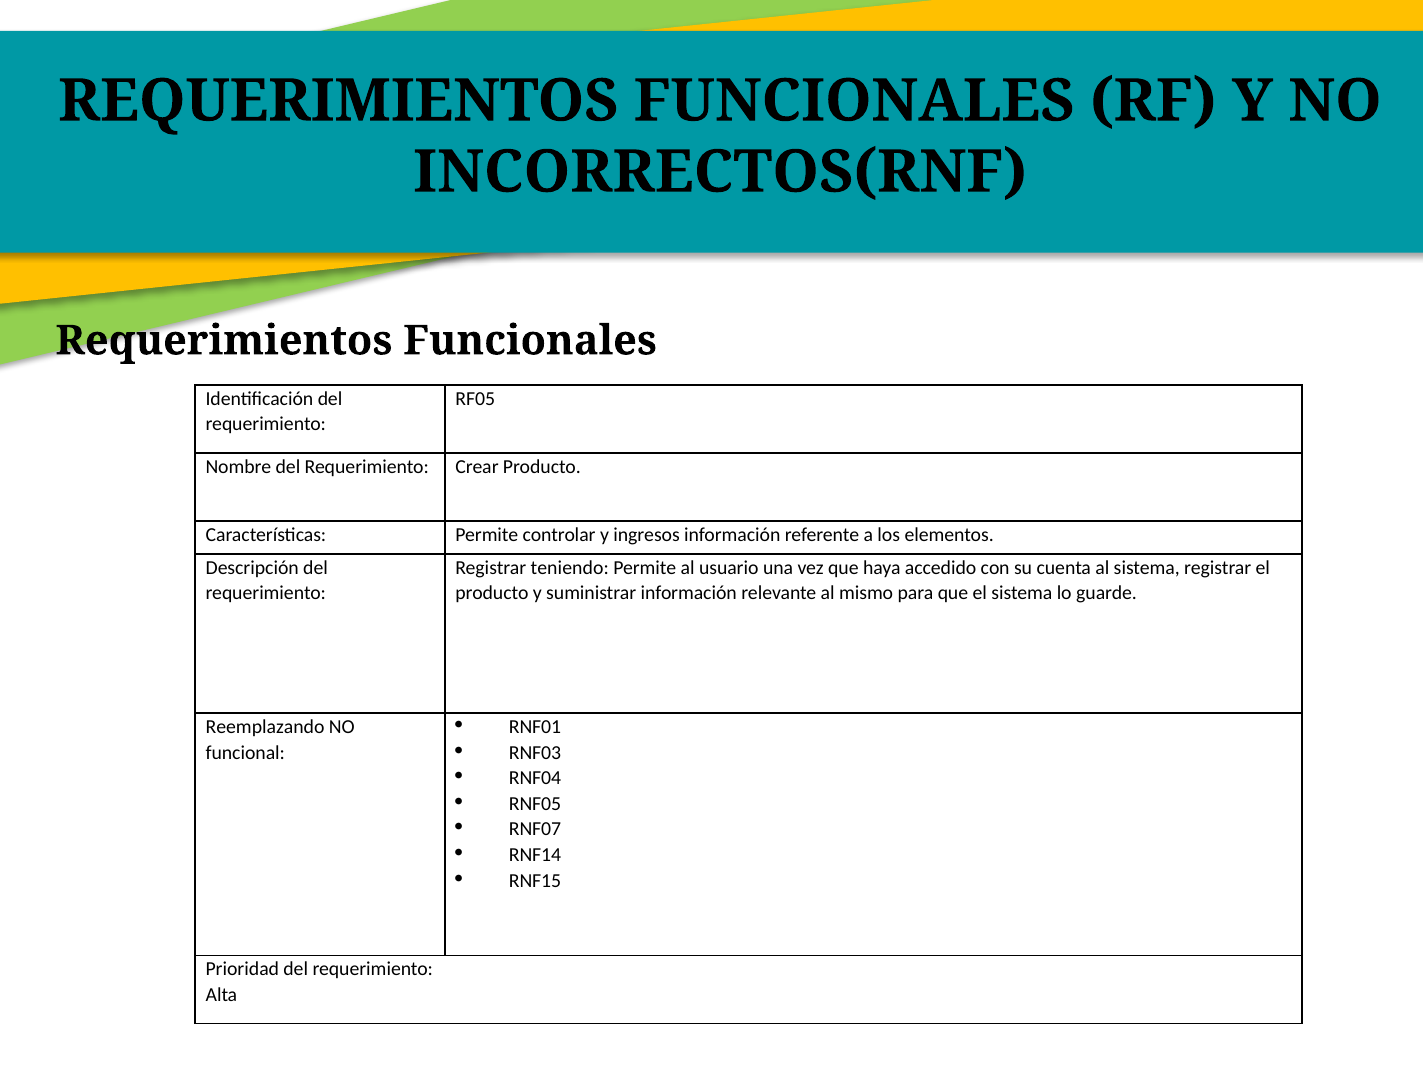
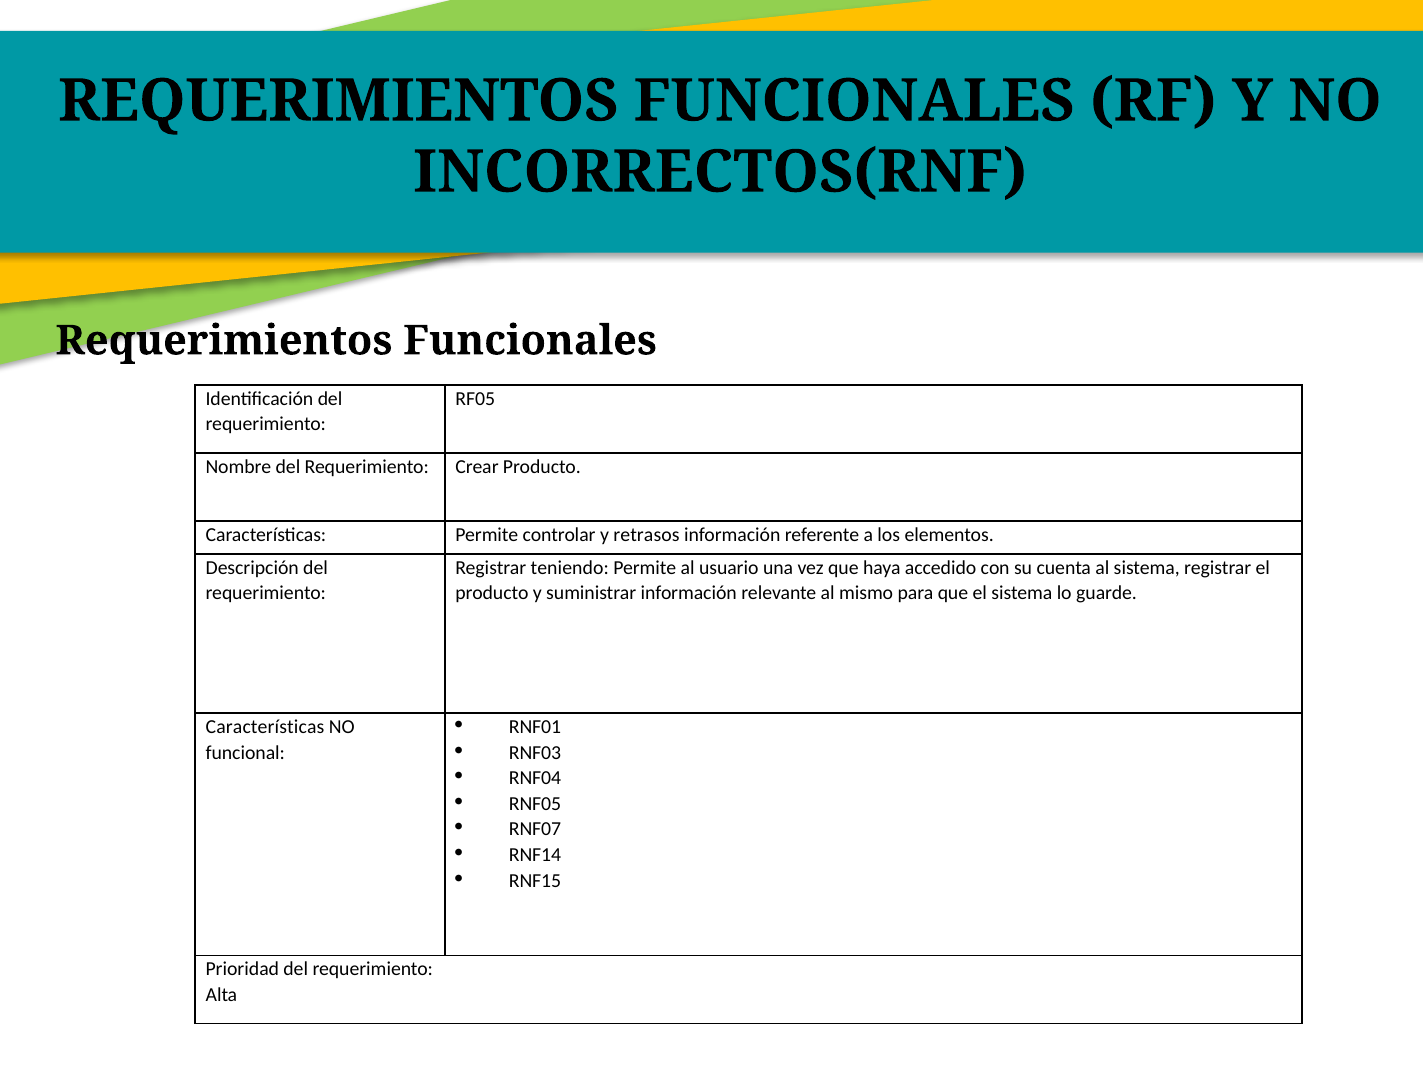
ingresos: ingresos -> retrasos
Reemplazando at (265, 727): Reemplazando -> Características
